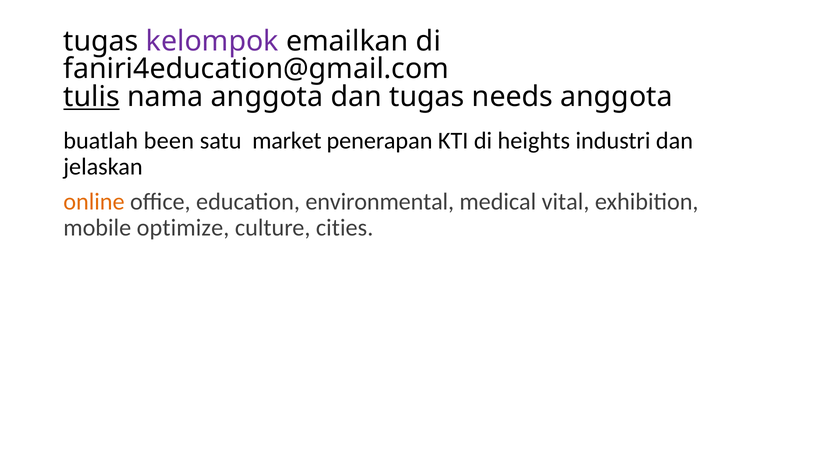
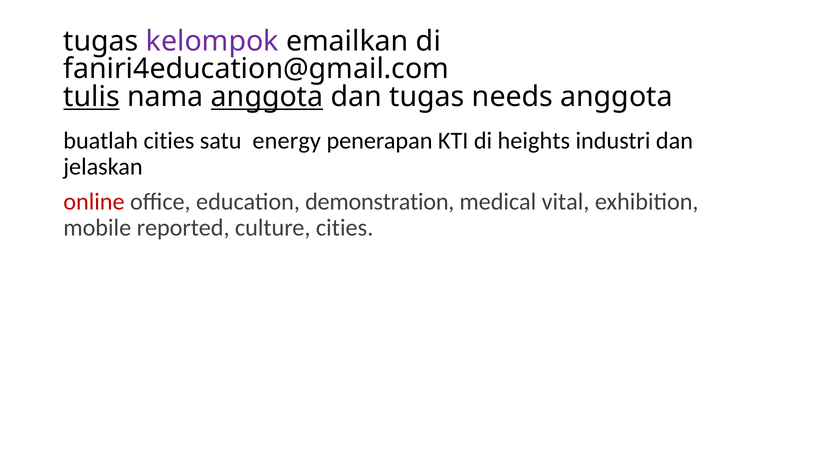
anggota at (267, 97) underline: none -> present
buatlah been: been -> cities
market: market -> energy
online colour: orange -> red
environmental: environmental -> demonstration
optimize: optimize -> reported
